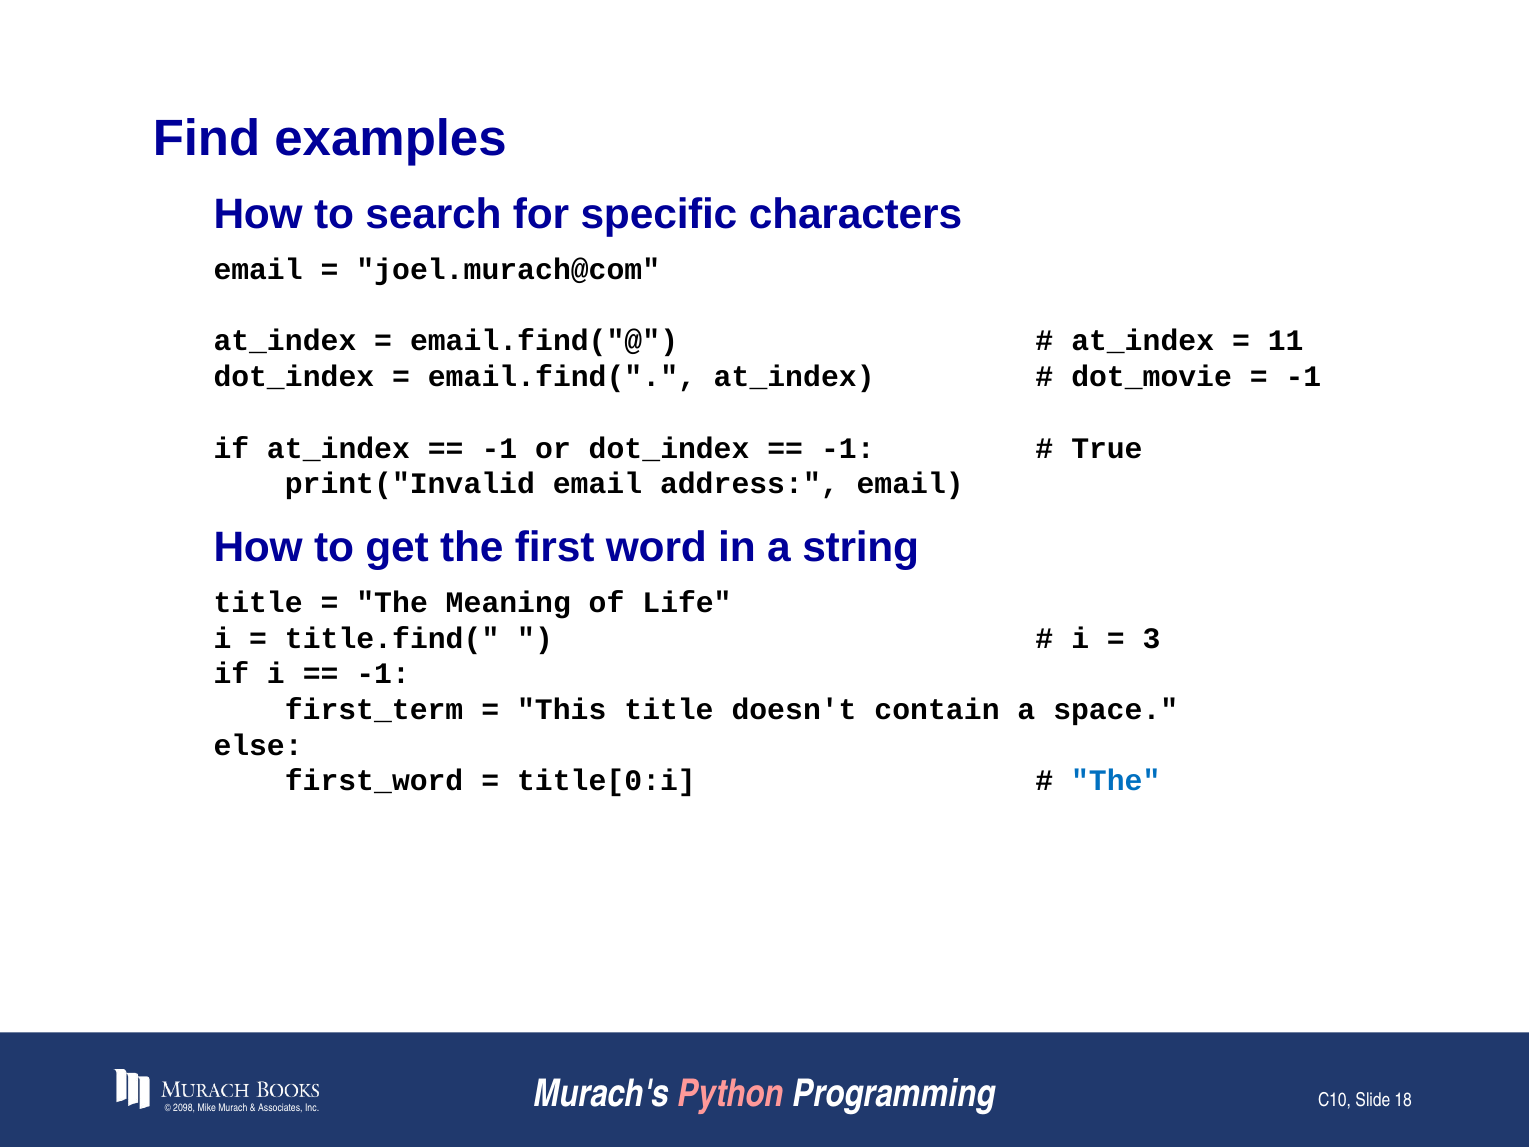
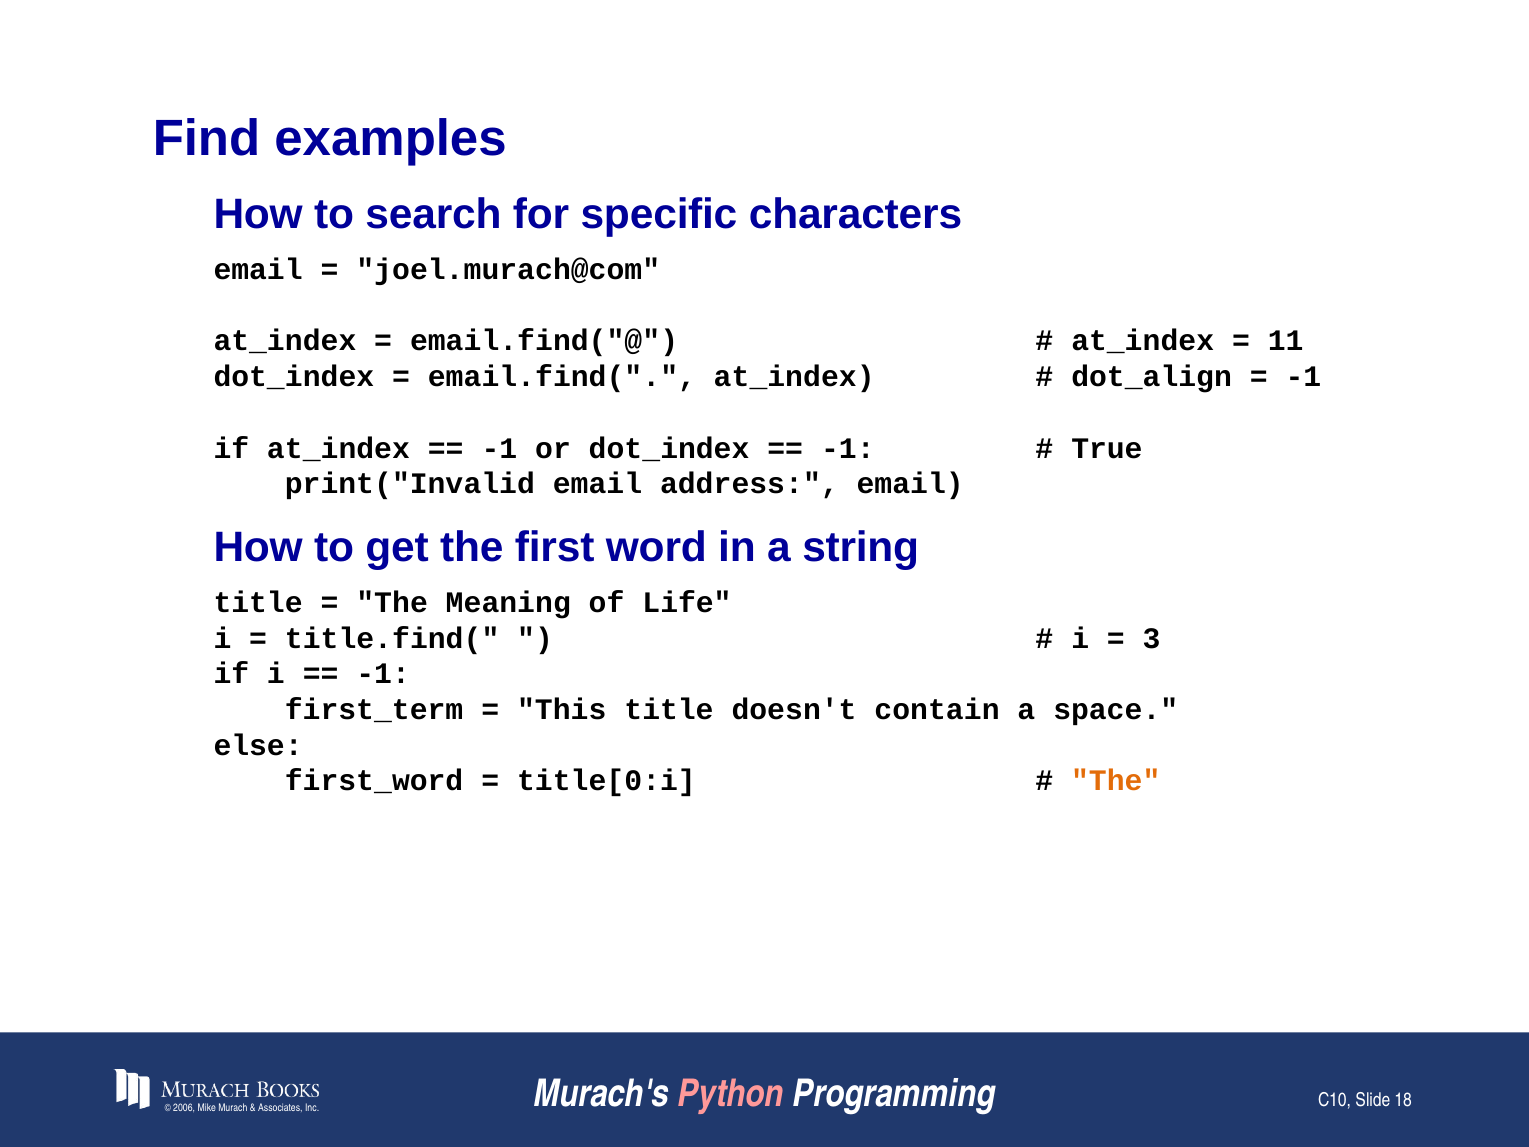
dot_movie: dot_movie -> dot_align
The at (1116, 781) colour: blue -> orange
2098: 2098 -> 2006
